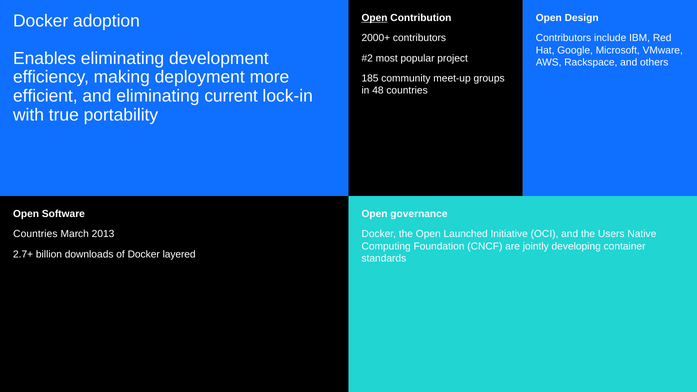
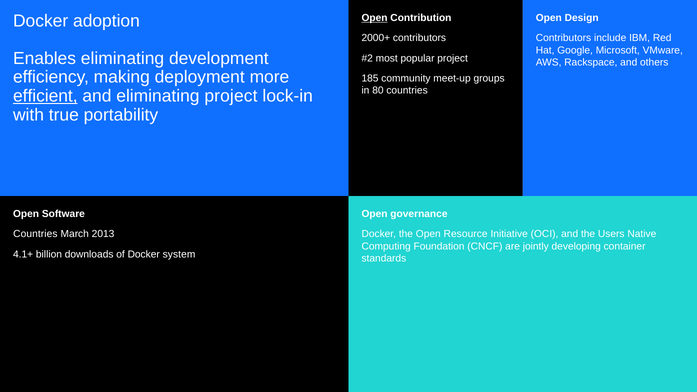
48: 48 -> 80
efficient underline: none -> present
eliminating current: current -> project
Launched: Launched -> Resource
2.7+: 2.7+ -> 4.1+
layered: layered -> system
